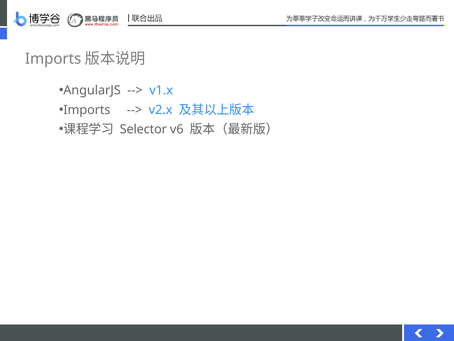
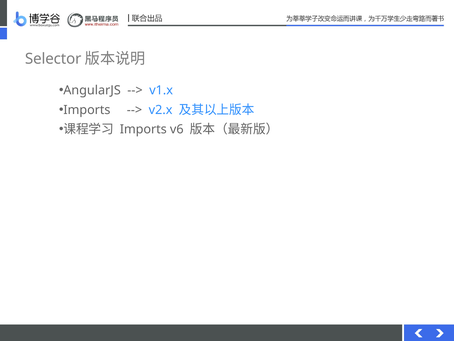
Imports at (53, 59): Imports -> Selector
Selector at (143, 129): Selector -> Imports
